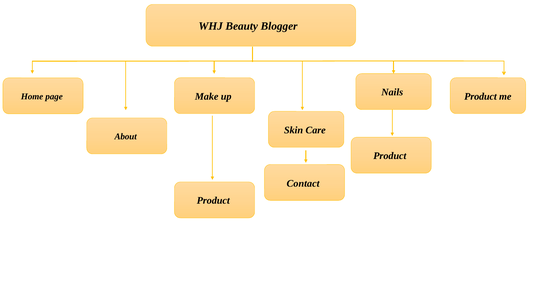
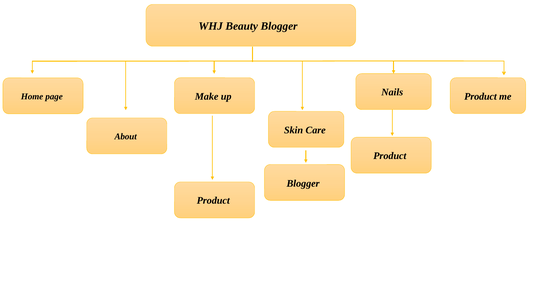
Contact at (303, 184): Contact -> Blogger
